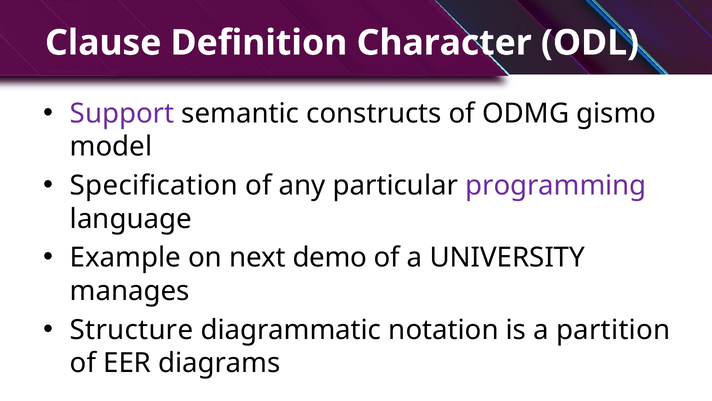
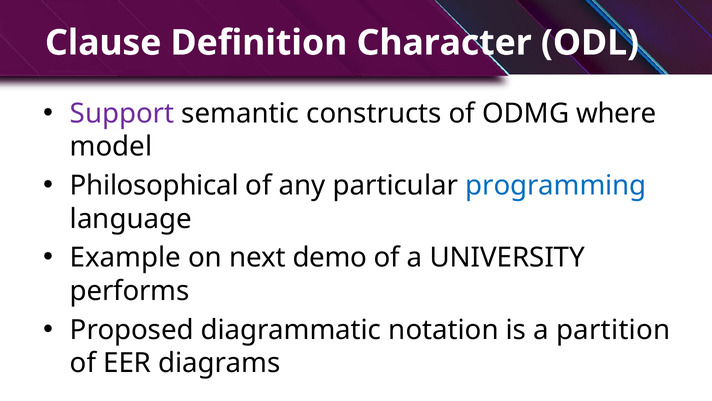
gismo: gismo -> where
Specification: Specification -> Philosophical
programming colour: purple -> blue
manages: manages -> performs
Structure: Structure -> Proposed
